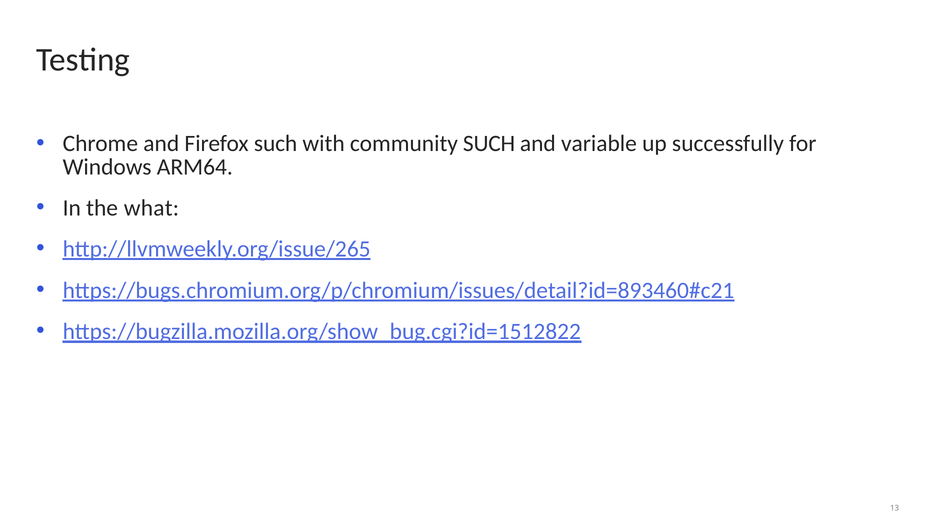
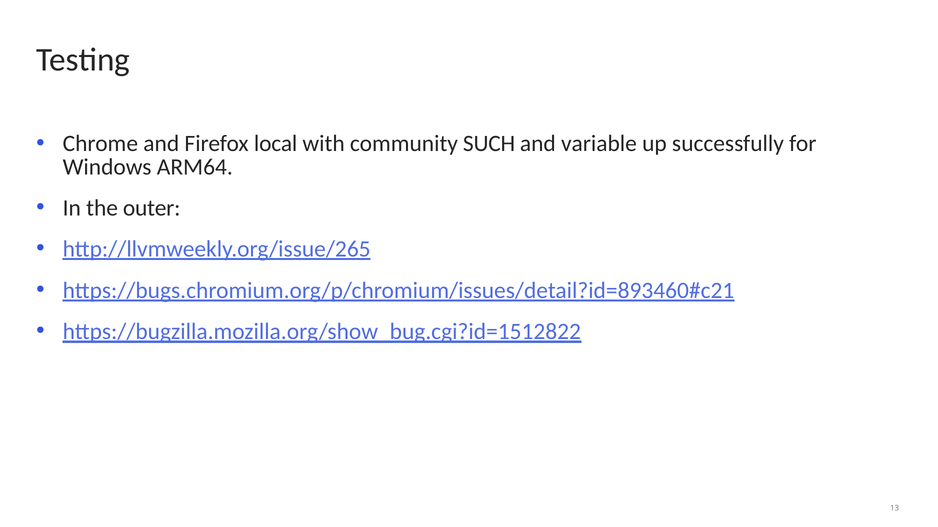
Firefox such: such -> local
what: what -> outer
